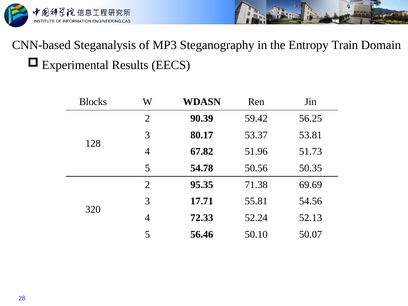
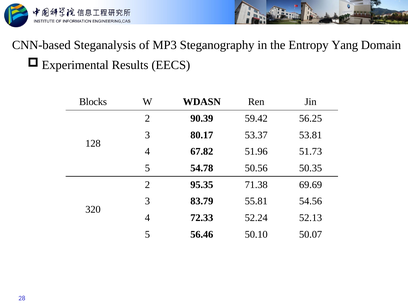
Train: Train -> Yang
17.71: 17.71 -> 83.79
